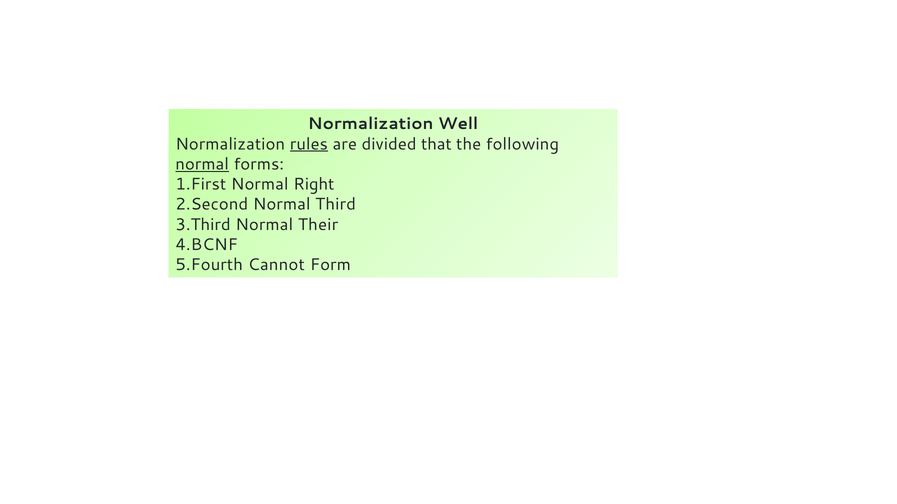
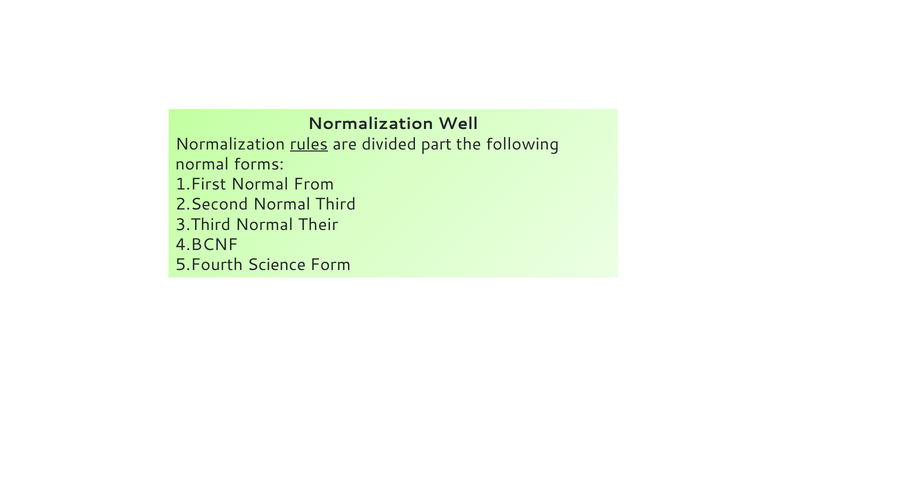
that: that -> part
normal at (202, 164) underline: present -> none
Right: Right -> From
Cannot: Cannot -> Science
